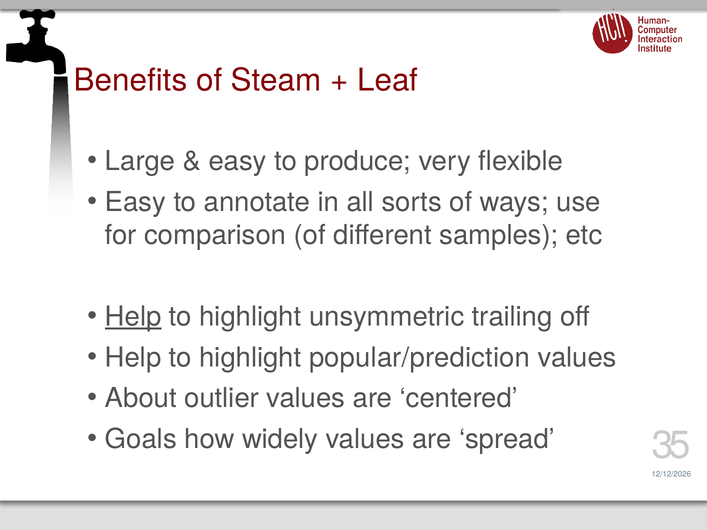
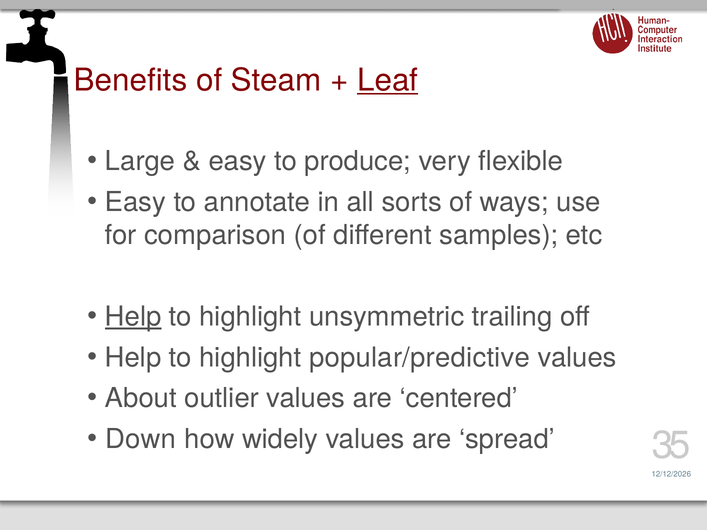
Leaf underline: none -> present
popular/prediction: popular/prediction -> popular/predictive
Goals: Goals -> Down
